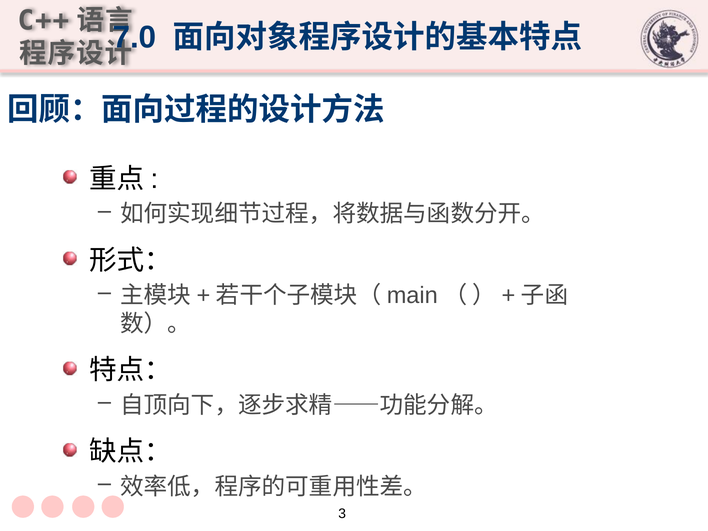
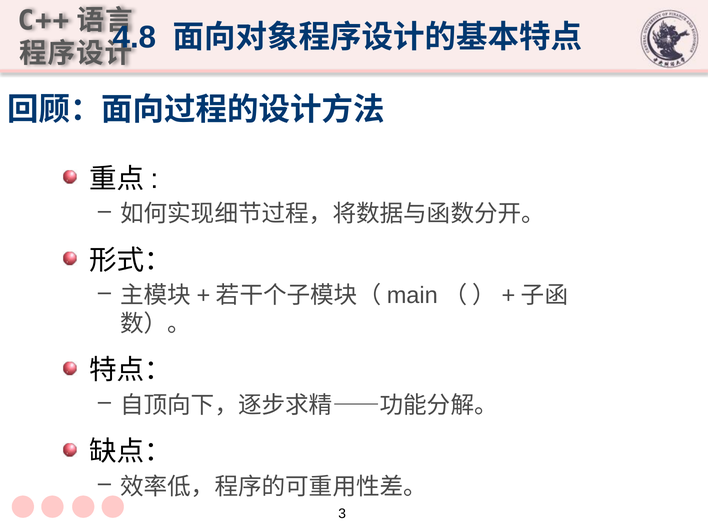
7.0: 7.0 -> 4.8
